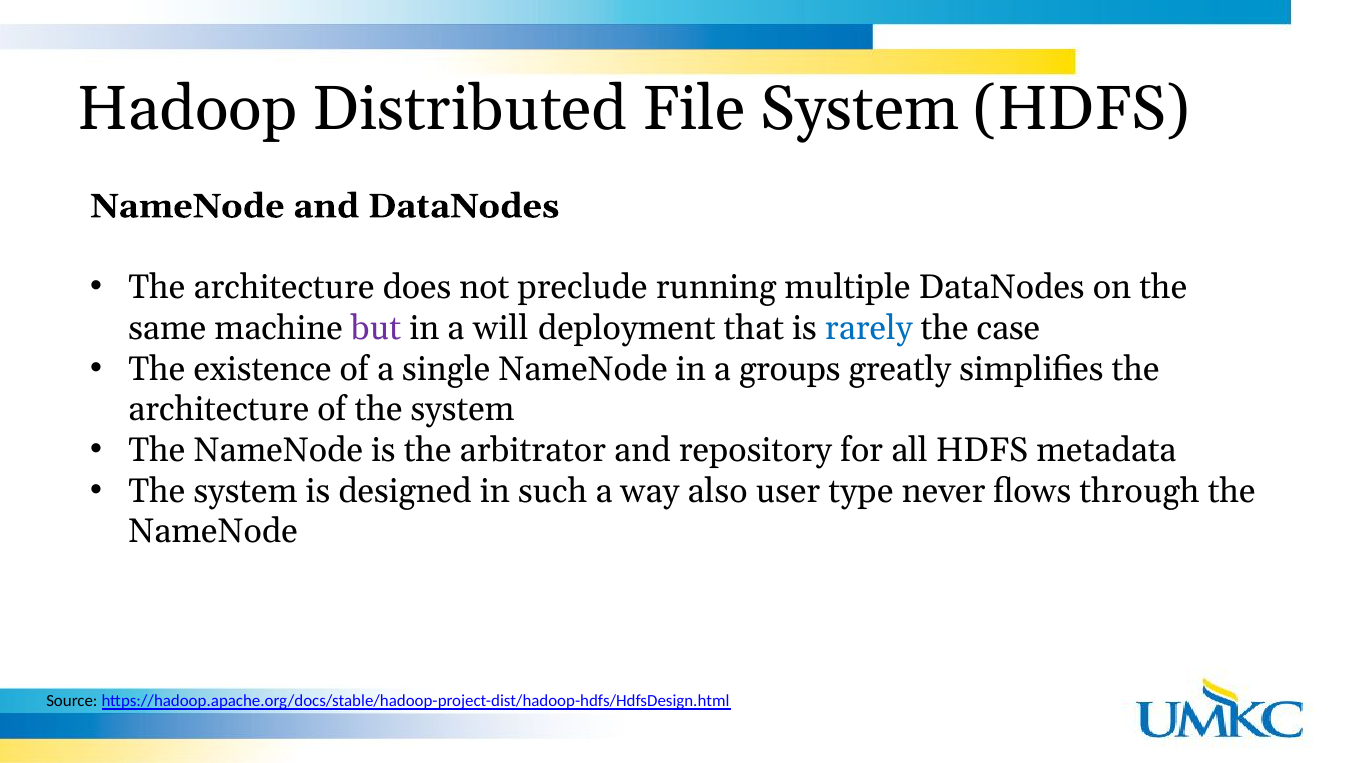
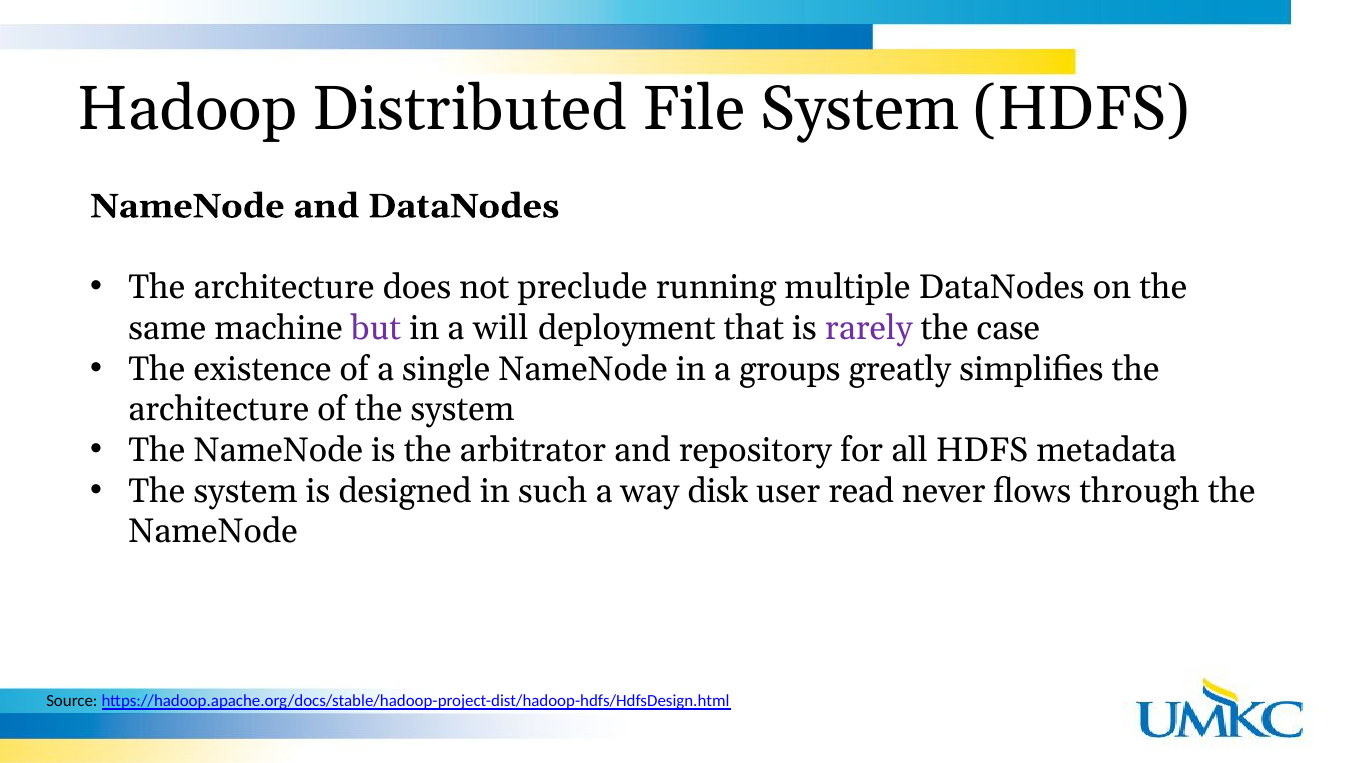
rarely colour: blue -> purple
also: also -> disk
type: type -> read
